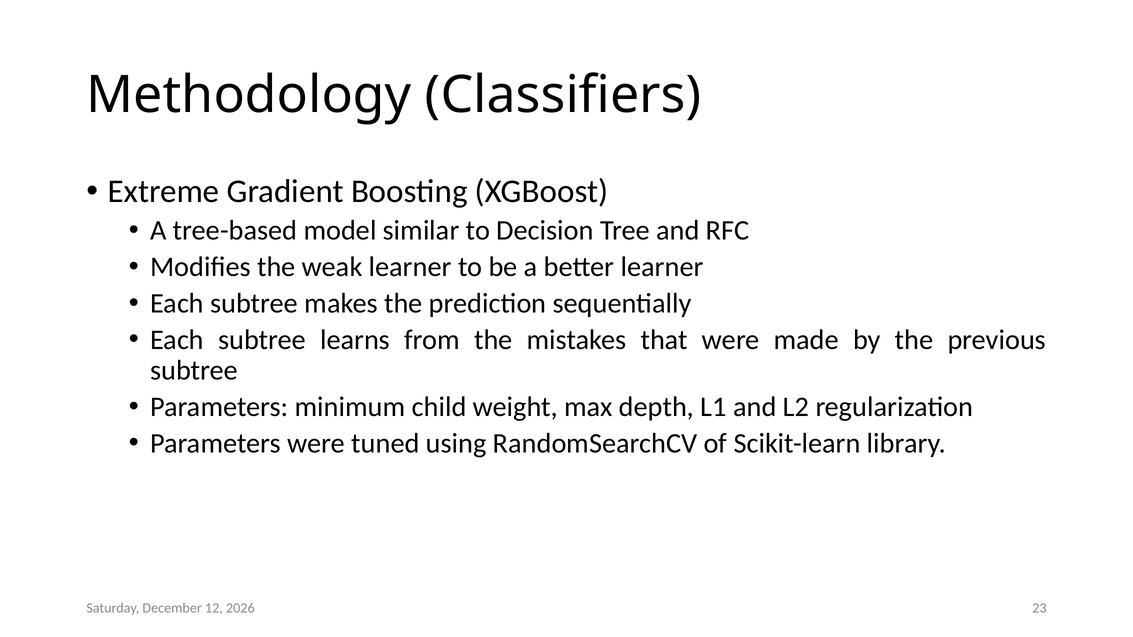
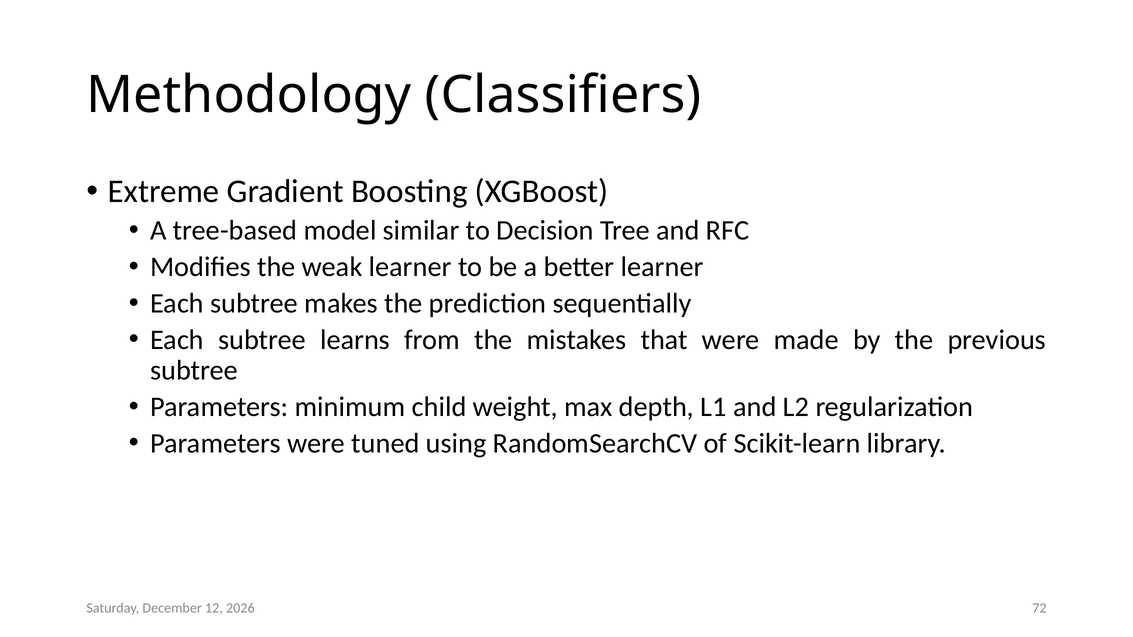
23: 23 -> 72
